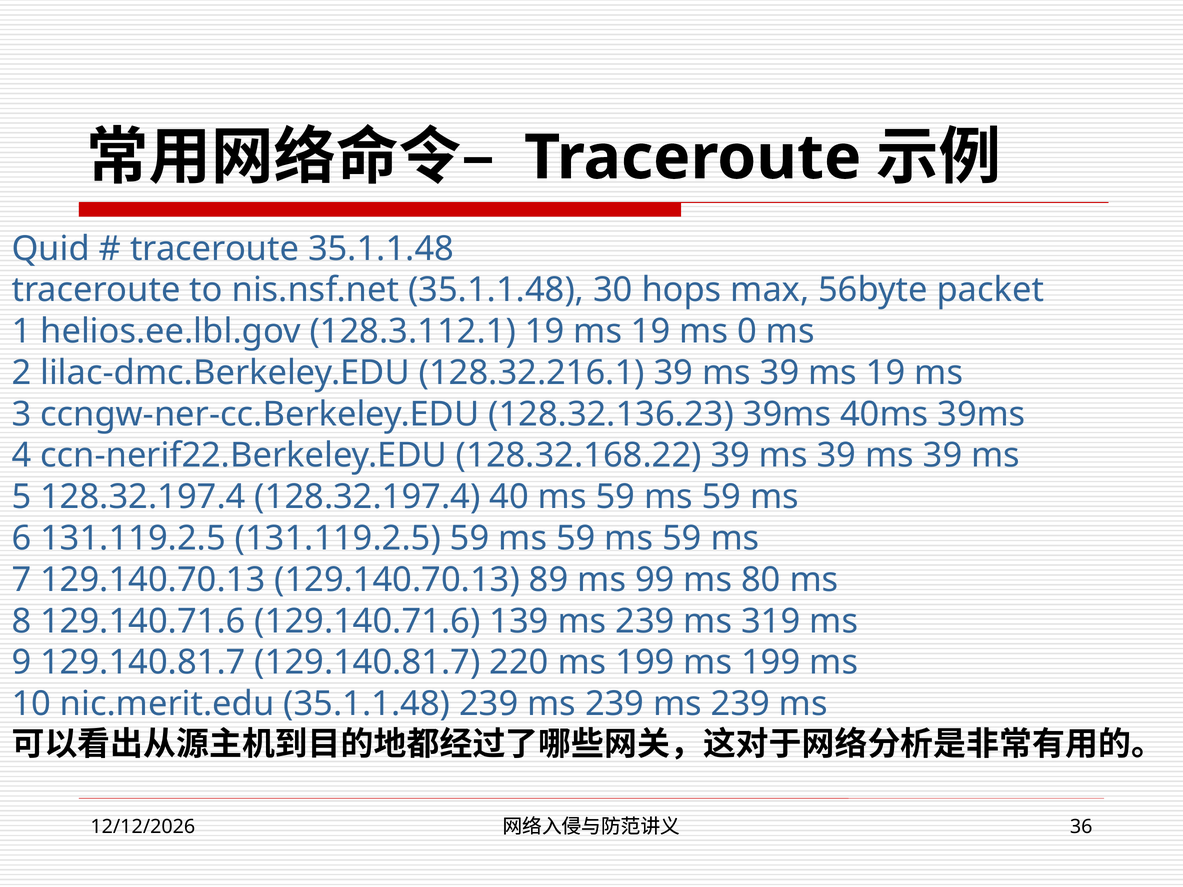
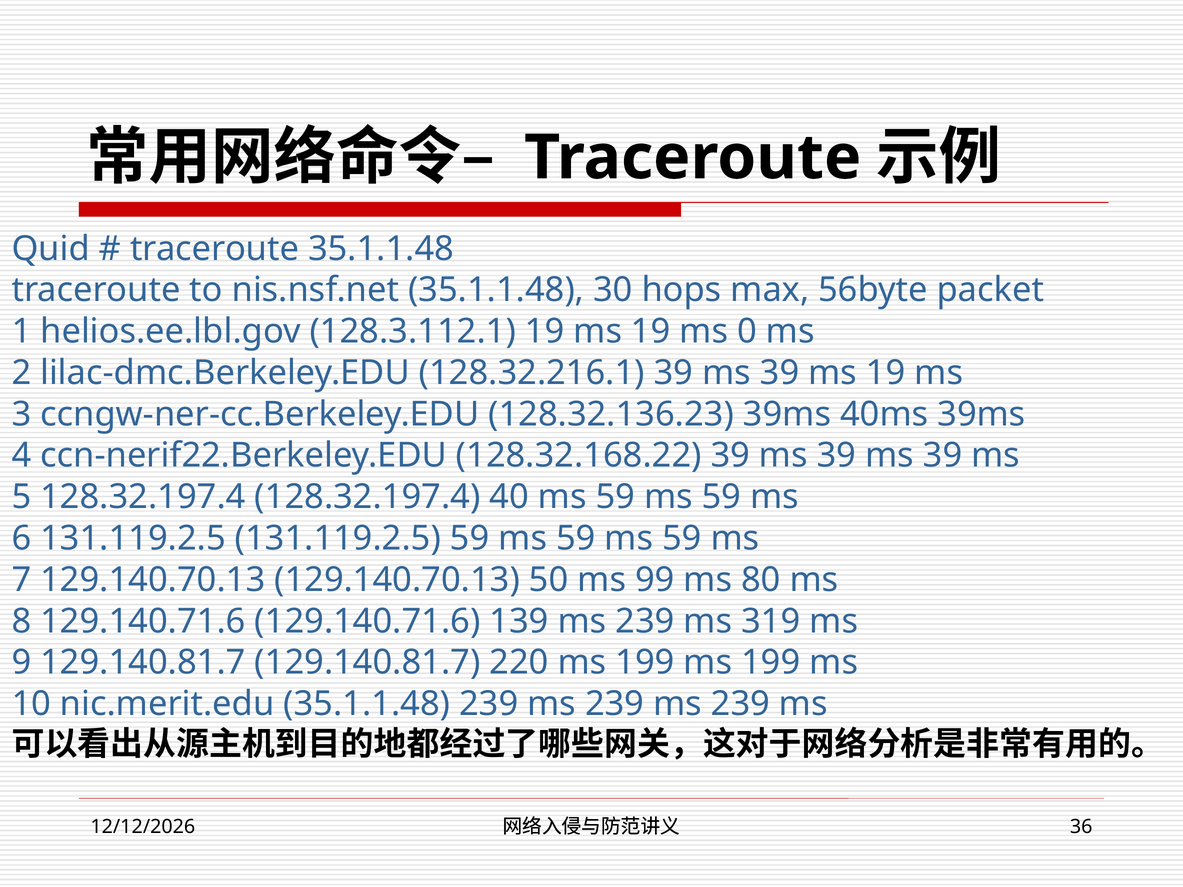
89: 89 -> 50
